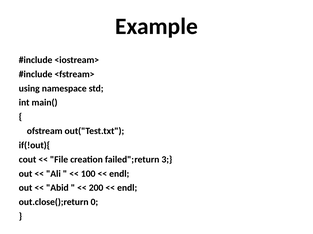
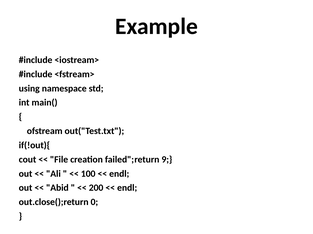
3: 3 -> 9
